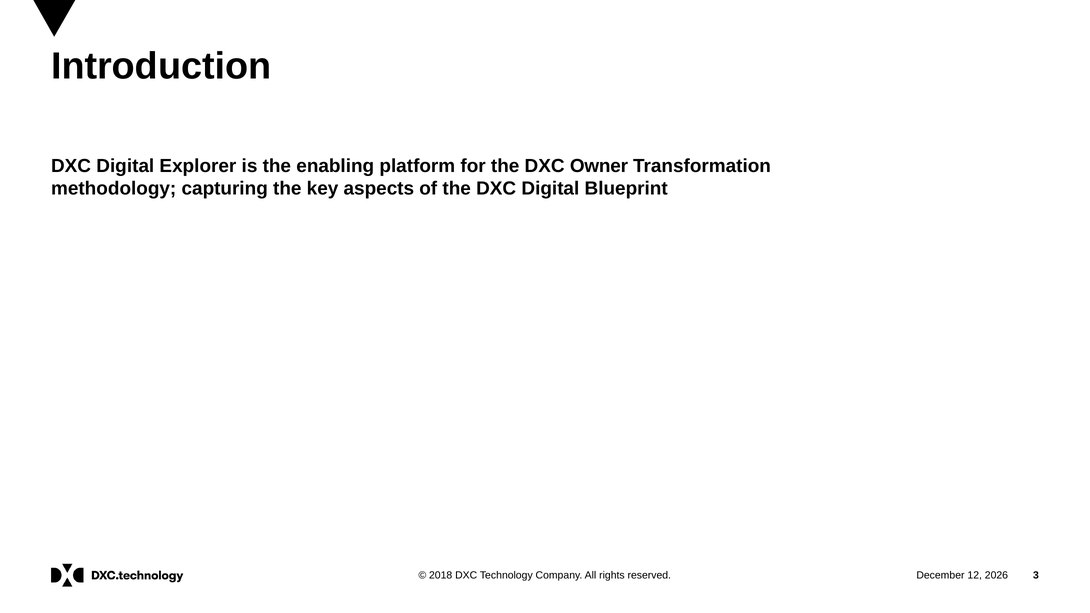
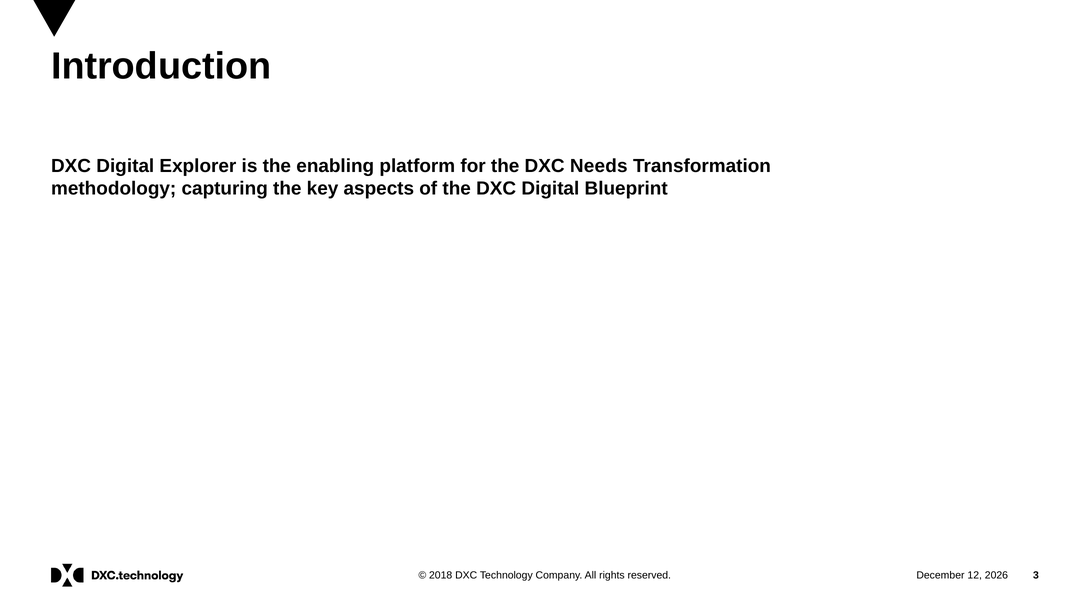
Owner: Owner -> Needs
